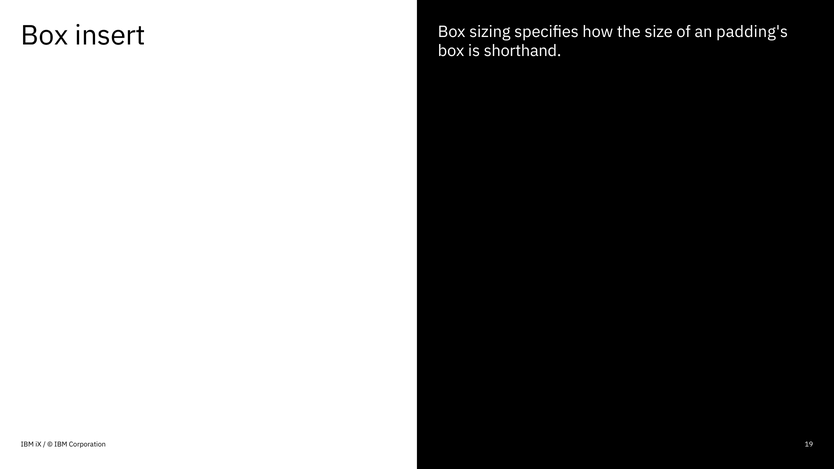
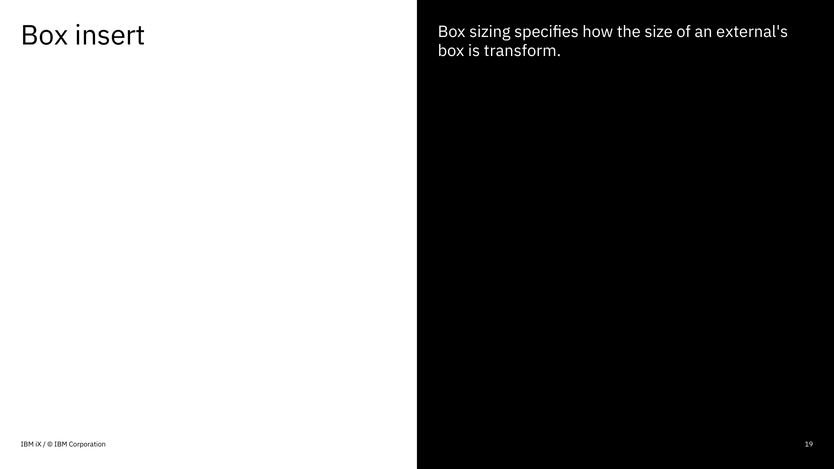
padding's: padding's -> external's
shorthand: shorthand -> transform
